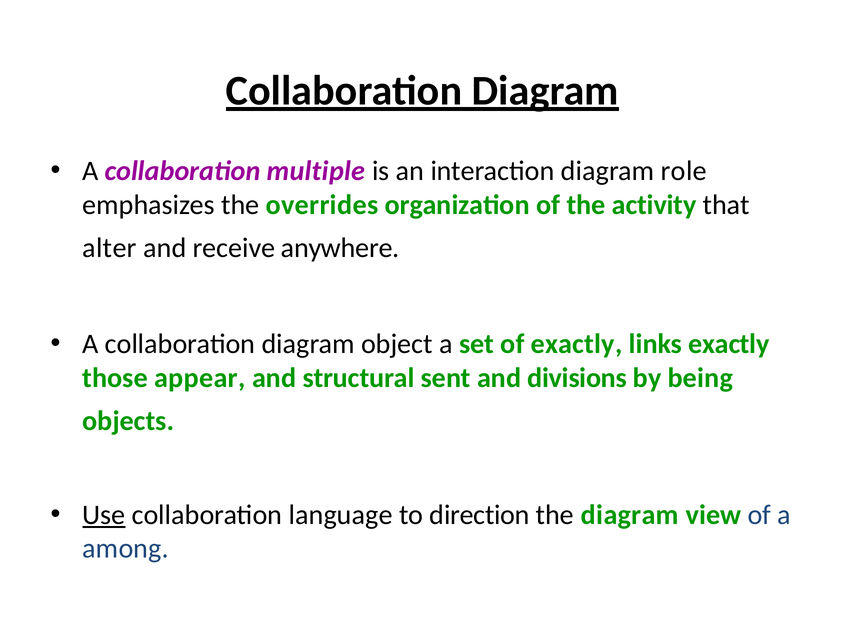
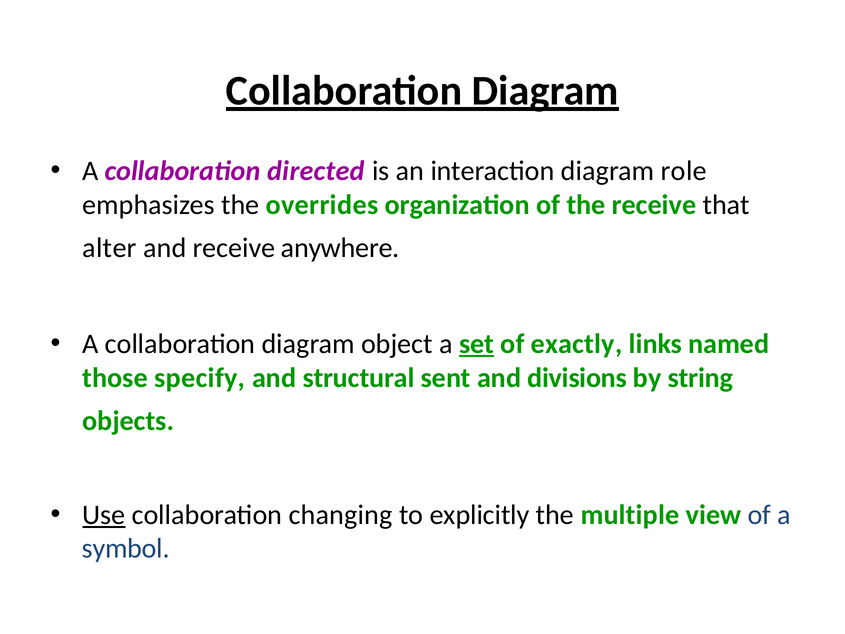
multiple: multiple -> directed
the activity: activity -> receive
set underline: none -> present
links exactly: exactly -> named
appear: appear -> specify
being: being -> string
language: language -> changing
direction: direction -> explicitly
the diagram: diagram -> multiple
among: among -> symbol
